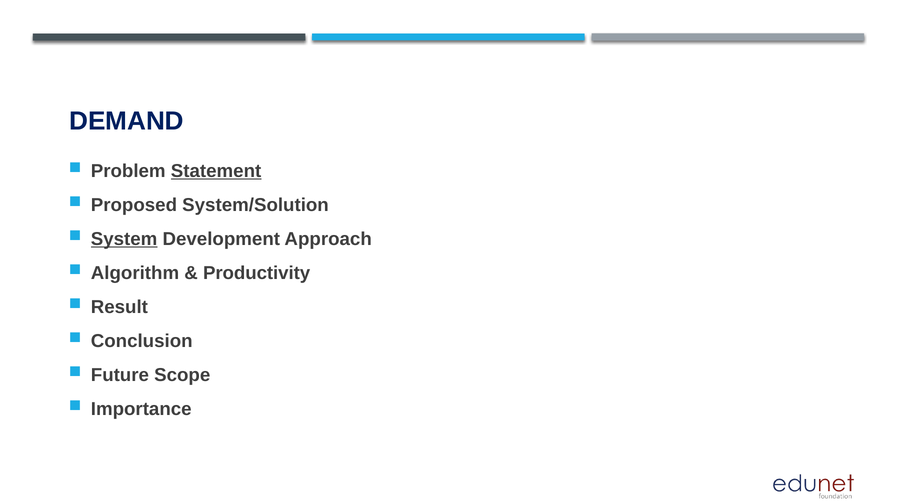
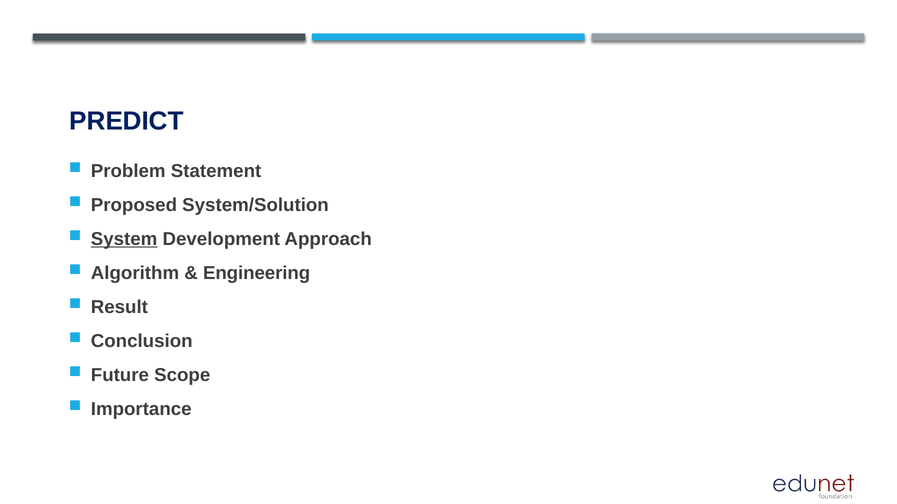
DEMAND: DEMAND -> PREDICT
Statement underline: present -> none
Productivity: Productivity -> Engineering
